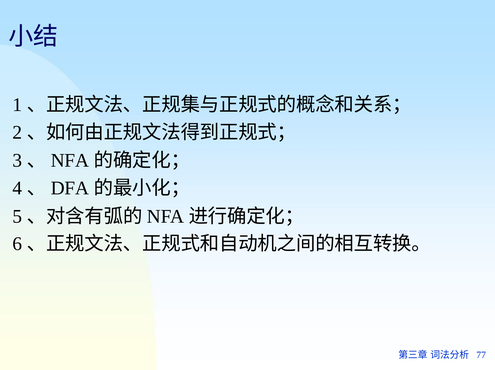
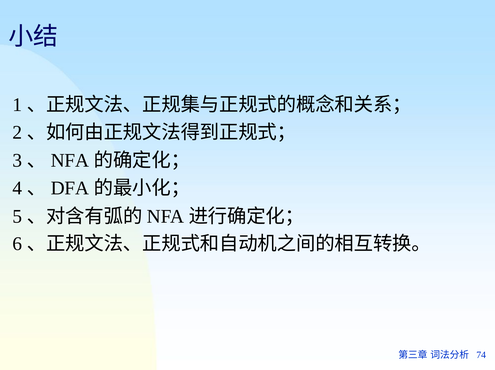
77: 77 -> 74
